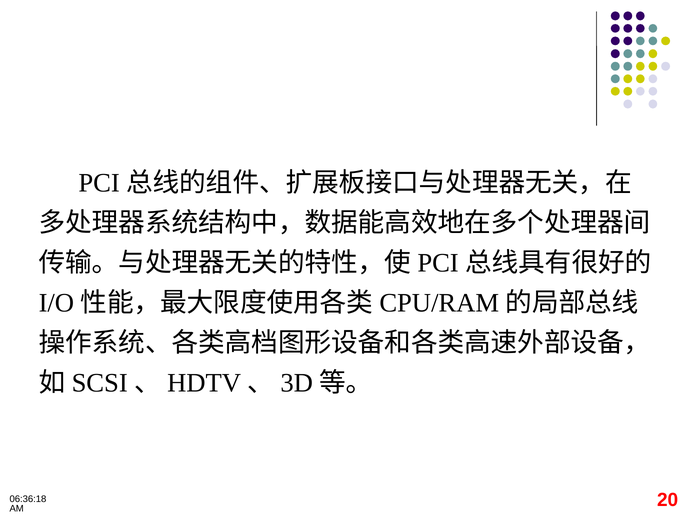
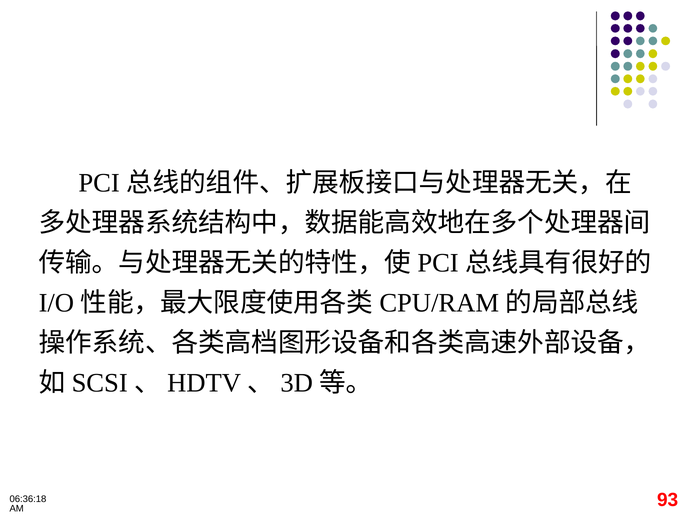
20: 20 -> 93
